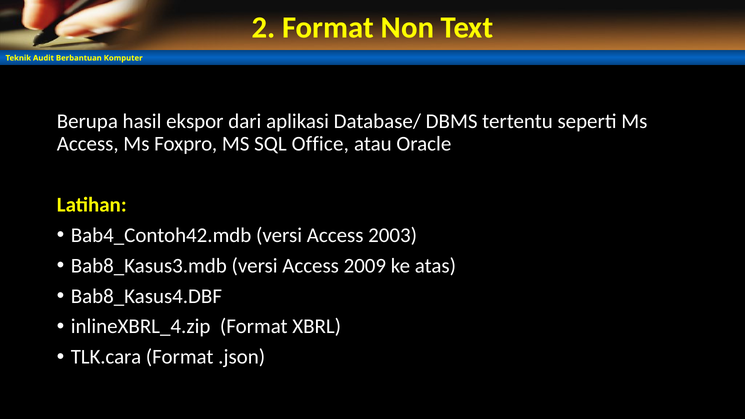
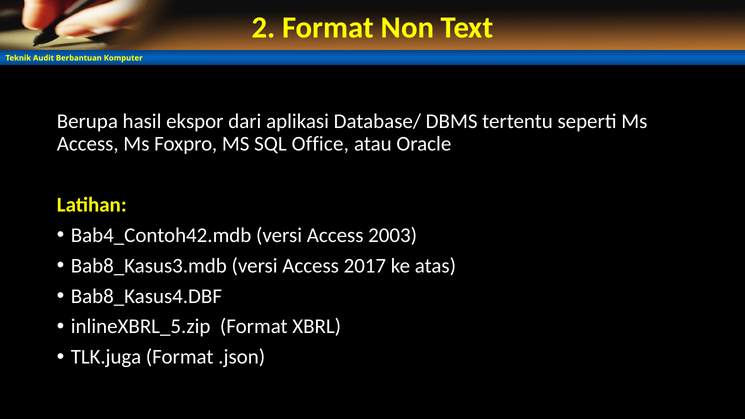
2009: 2009 -> 2017
inlineXBRL_4.zip: inlineXBRL_4.zip -> inlineXBRL_5.zip
TLK.cara: TLK.cara -> TLK.juga
